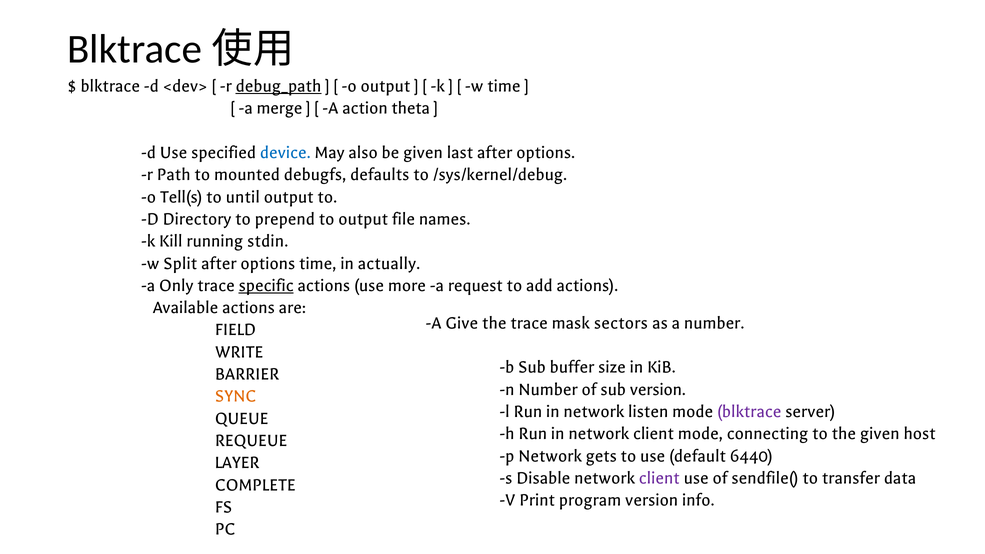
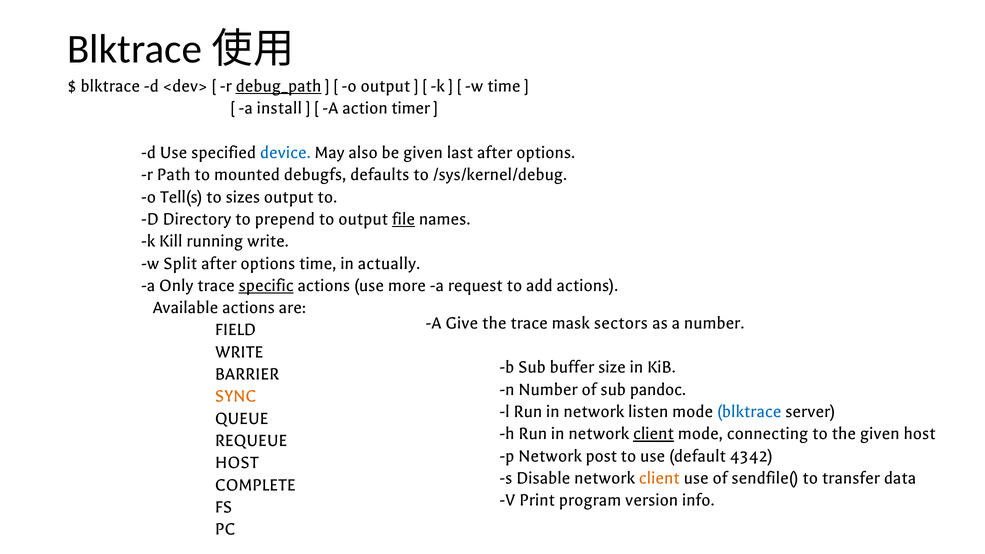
merge: merge -> install
theta: theta -> timer
until: until -> sizes
file underline: none -> present
running stdin: stdin -> write
sub version: version -> pandoc
blktrace at (749, 411) colour: purple -> blue
client at (653, 433) underline: none -> present
gets: gets -> post
6440: 6440 -> 4342
LAYER at (237, 463): LAYER -> HOST
client at (659, 478) colour: purple -> orange
